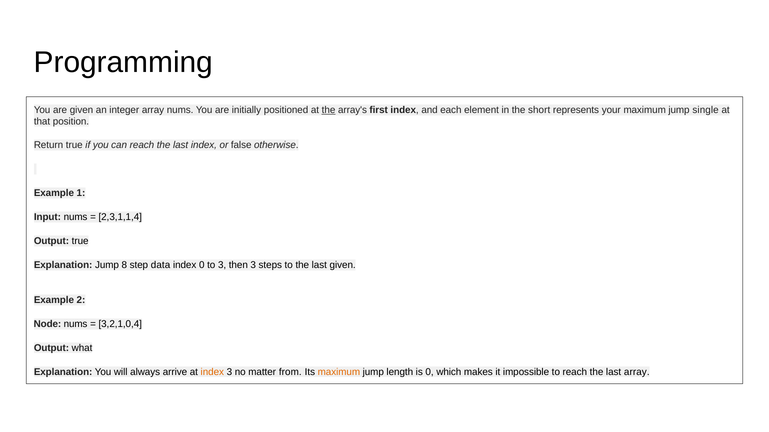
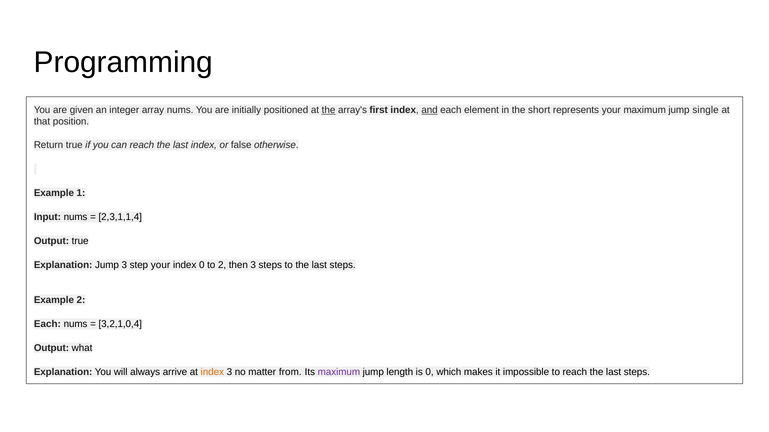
and underline: none -> present
Jump 8: 8 -> 3
step data: data -> your
to 3: 3 -> 2
to the last given: given -> steps
Node at (47, 324): Node -> Each
maximum at (339, 372) colour: orange -> purple
reach the last array: array -> steps
